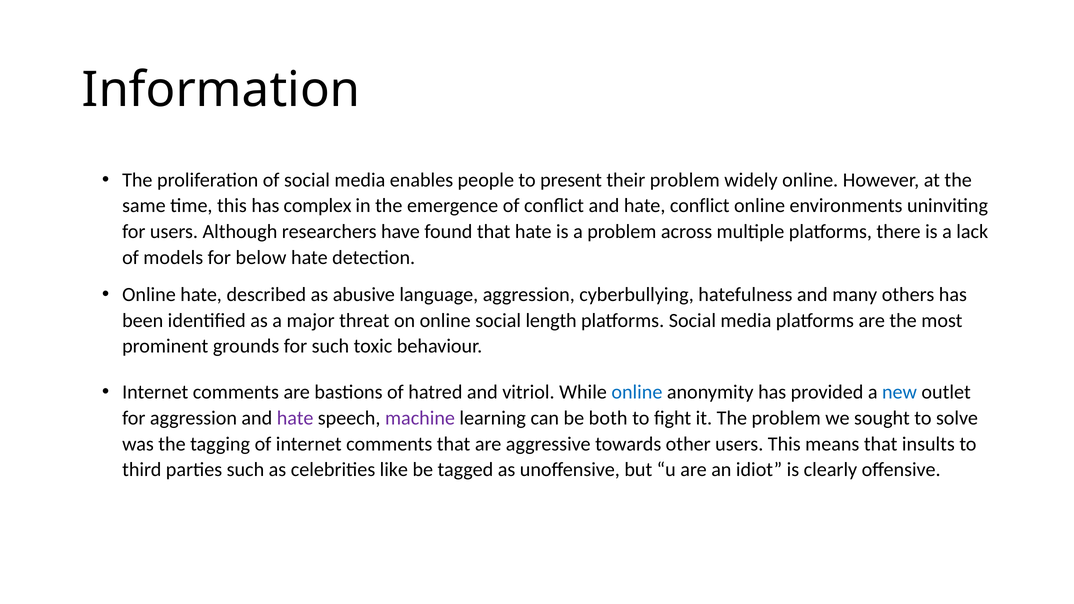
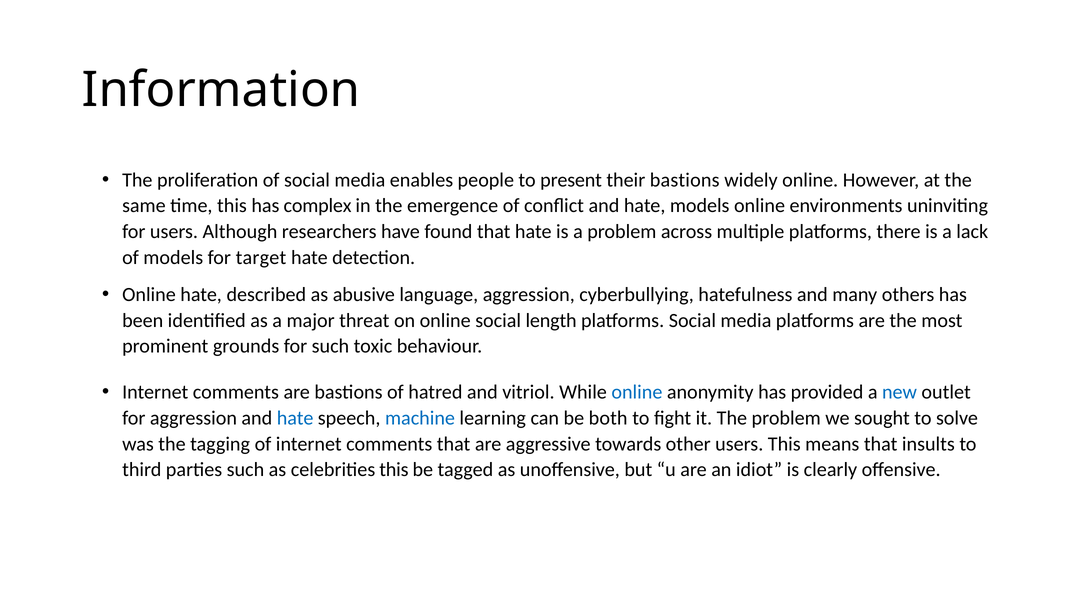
their problem: problem -> bastions
hate conflict: conflict -> models
below: below -> target
hate at (295, 418) colour: purple -> blue
machine colour: purple -> blue
celebrities like: like -> this
